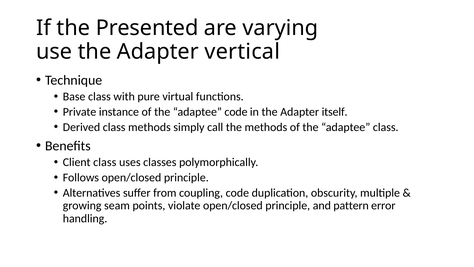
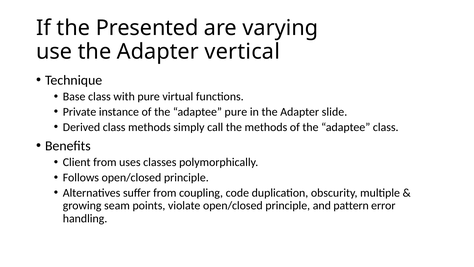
adaptee code: code -> pure
itself: itself -> slide
Client class: class -> from
